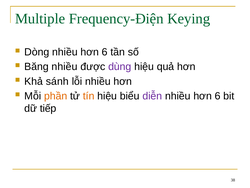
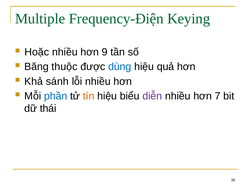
Dòng: Dòng -> Hoặc
6 at (105, 52): 6 -> 9
Băng nhiều: nhiều -> thuộc
dùng colour: purple -> blue
phần colour: orange -> blue
6 at (218, 96): 6 -> 7
tiếp: tiếp -> thái
